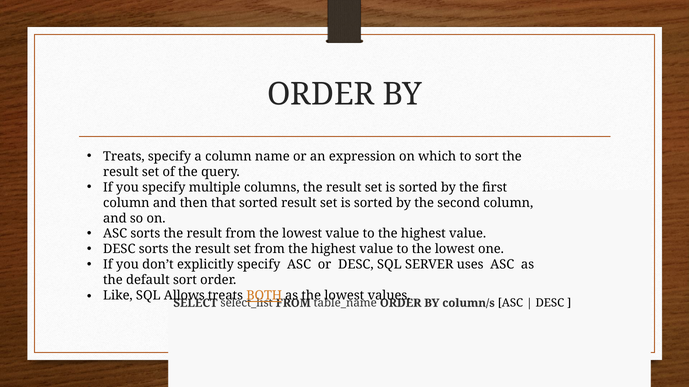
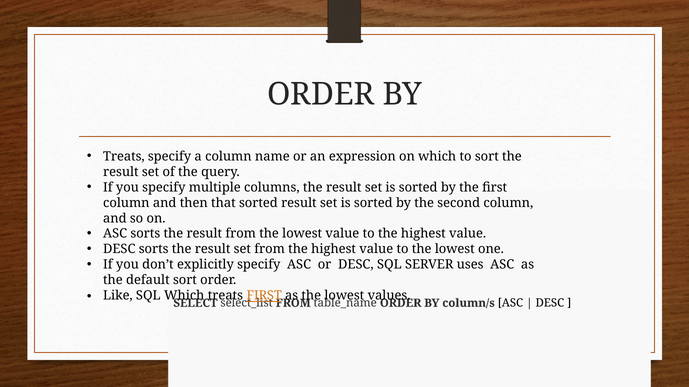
SQL Allows: Allows -> Which
treats BOTH: BOTH -> FIRST
